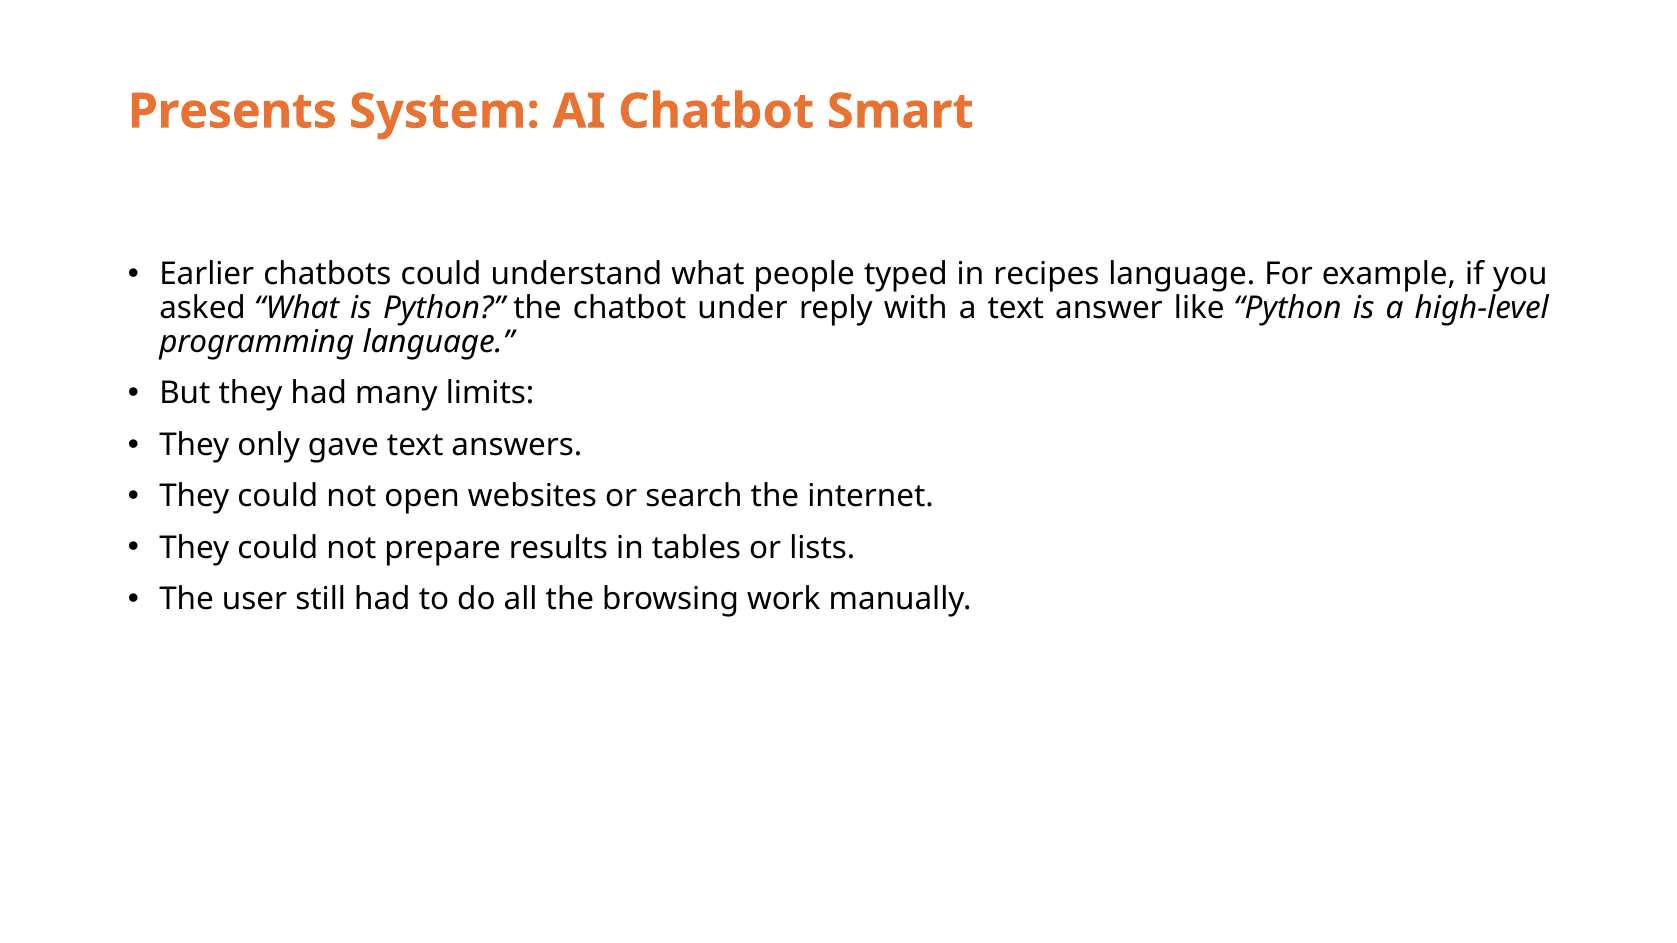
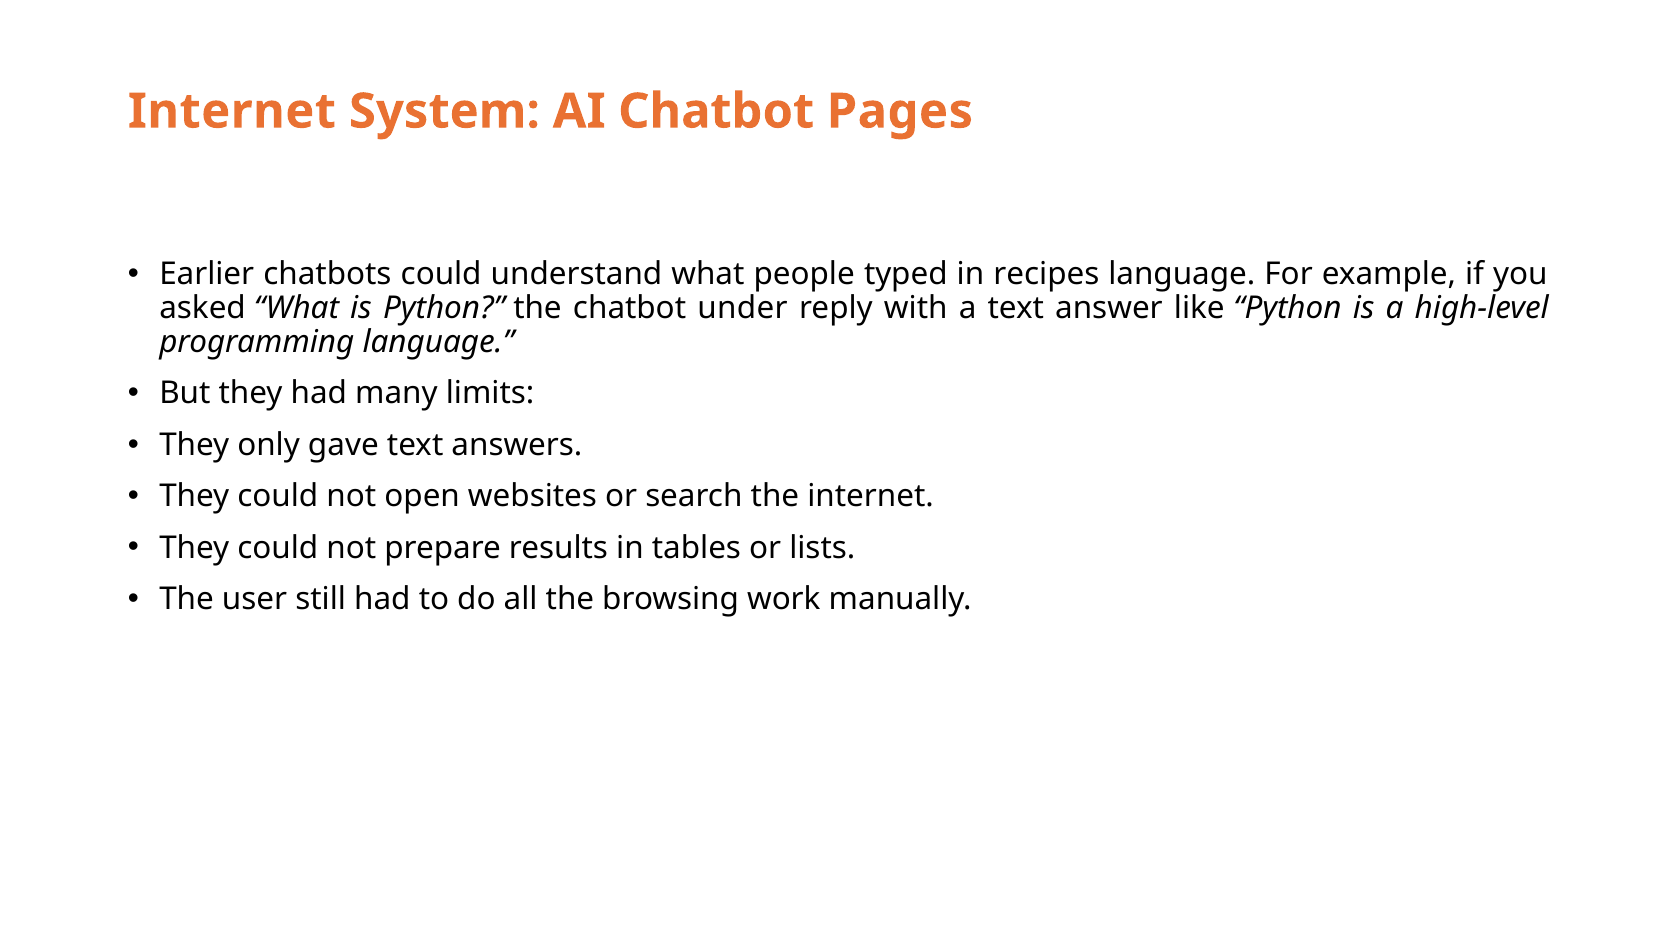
Presents at (232, 112): Presents -> Internet
Smart: Smart -> Pages
